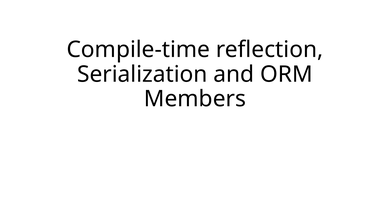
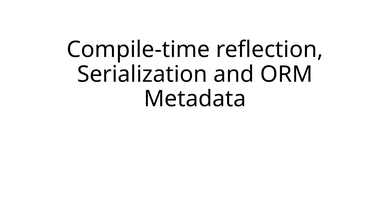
Members: Members -> Metadata
